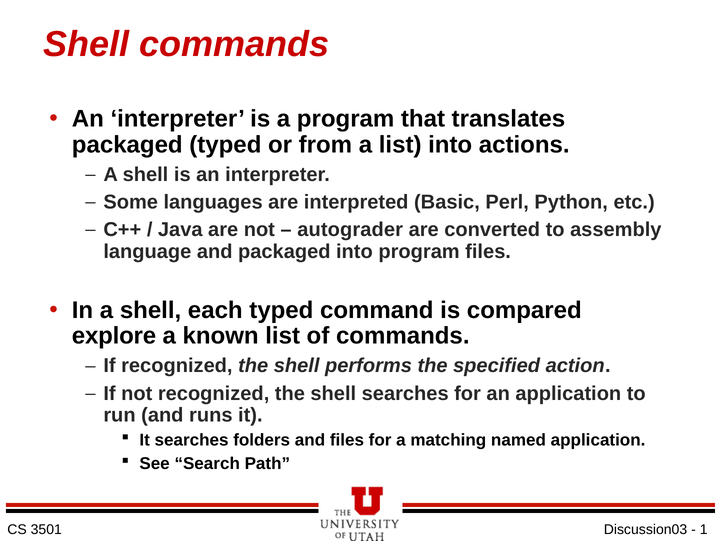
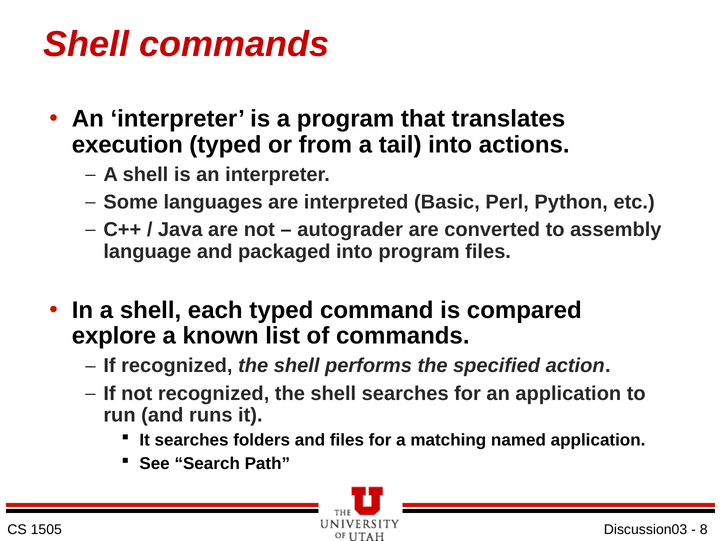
packaged at (127, 145): packaged -> execution
a list: list -> tail
3501: 3501 -> 1505
1: 1 -> 8
